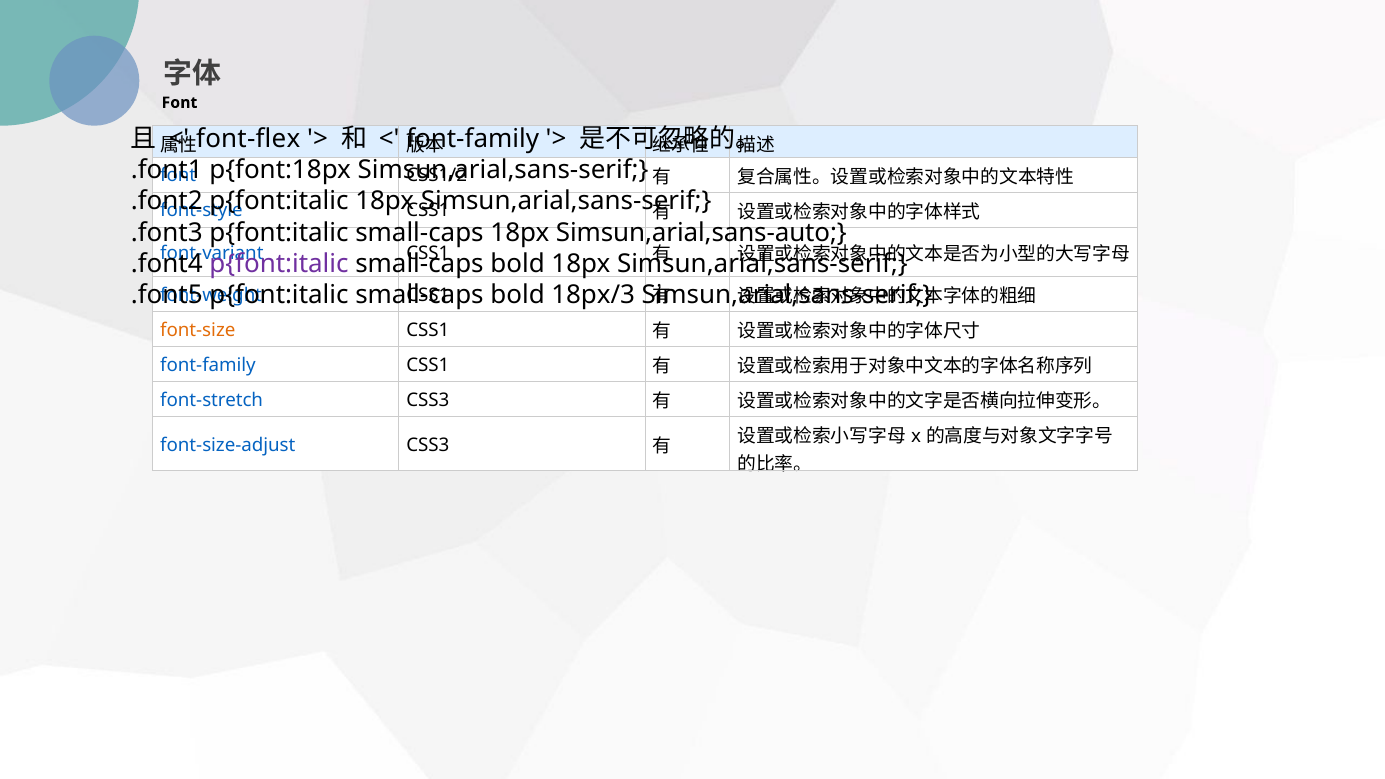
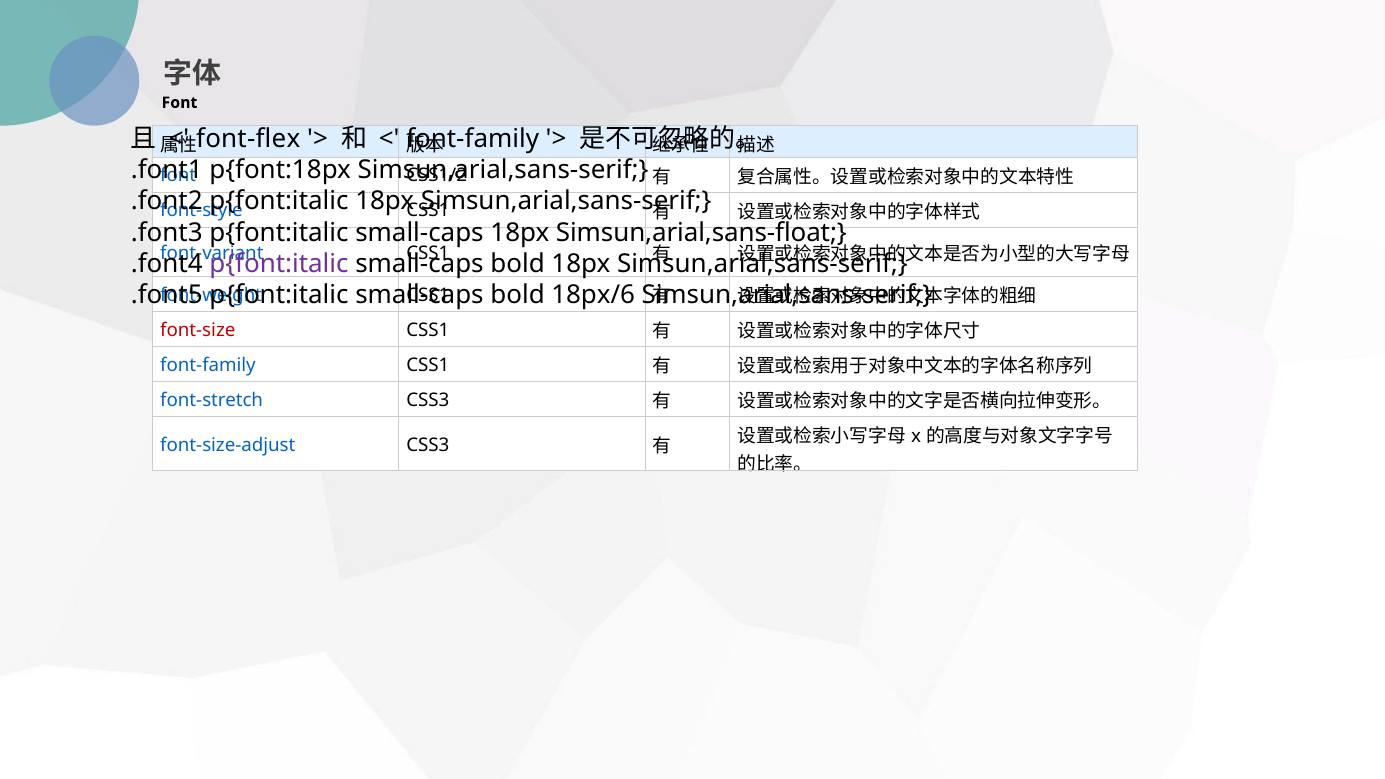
Simsun,arial,sans-auto: Simsun,arial,sans-auto -> Simsun,arial,sans-float
18px/3: 18px/3 -> 18px/6
font-size colour: orange -> red
